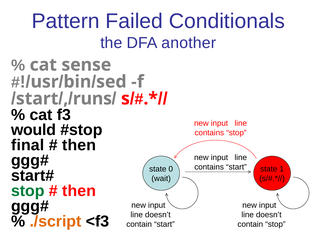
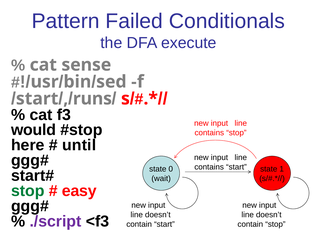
another: another -> execute
final: final -> here
then at (79, 145): then -> until
then at (79, 191): then -> easy
./script colour: orange -> purple
